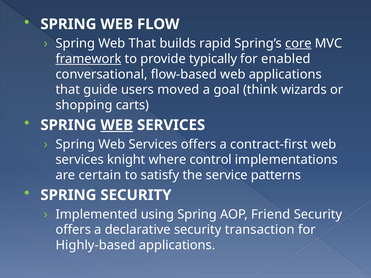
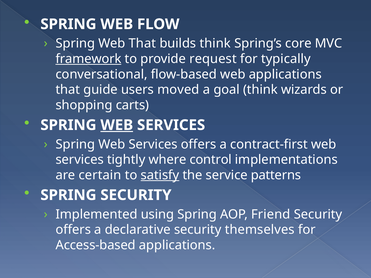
builds rapid: rapid -> think
core underline: present -> none
typically: typically -> request
enabled: enabled -> typically
knight: knight -> tightly
satisfy underline: none -> present
transaction: transaction -> themselves
Highly-based: Highly-based -> Access-based
